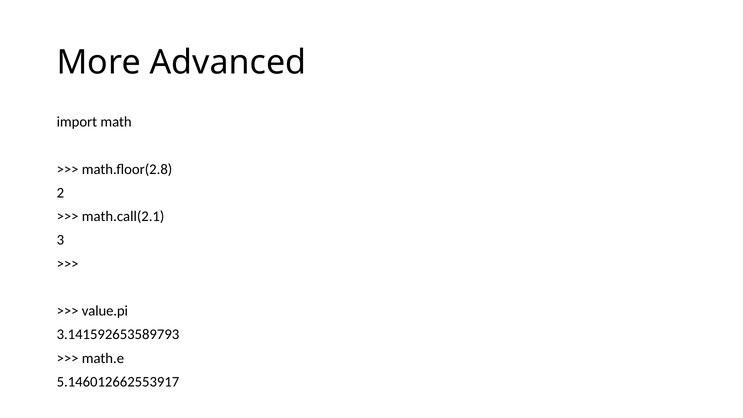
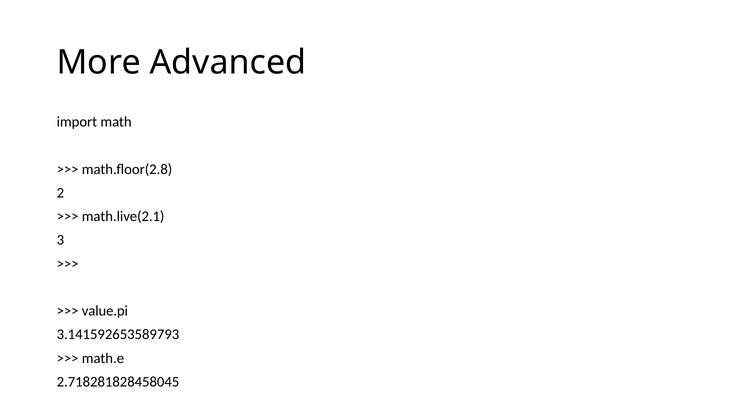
math.call(2.1: math.call(2.1 -> math.live(2.1
5.146012662553917: 5.146012662553917 -> 2.718281828458045
